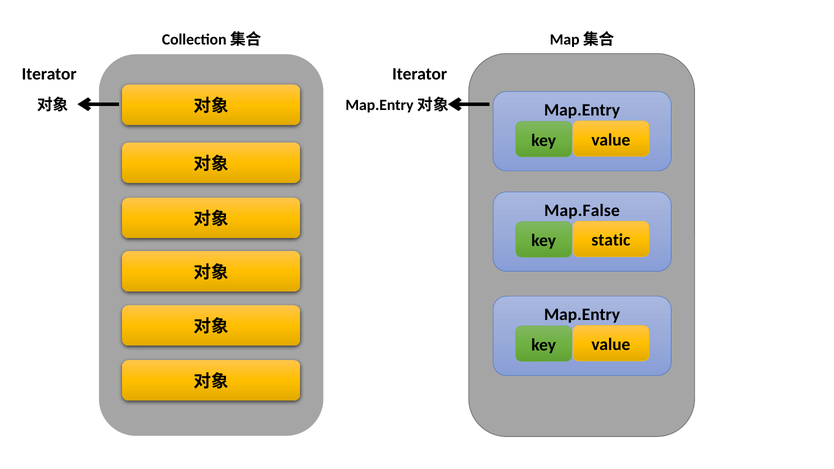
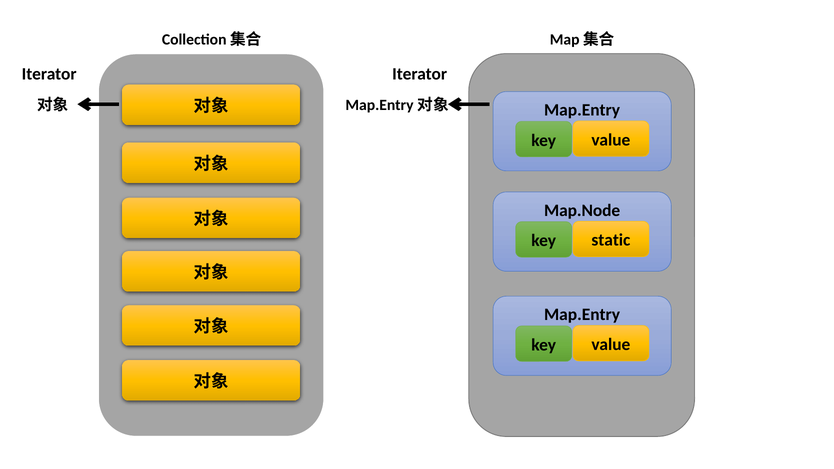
Map.False: Map.False -> Map.Node
